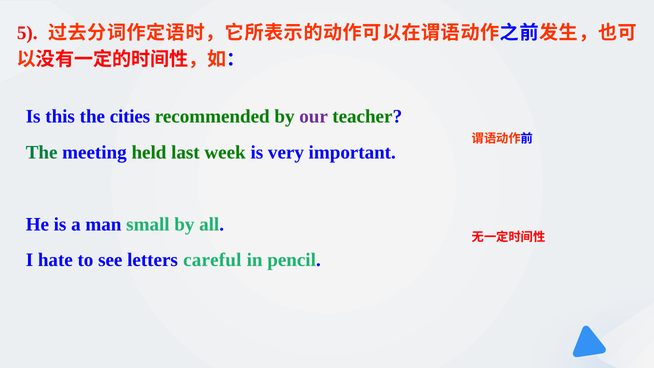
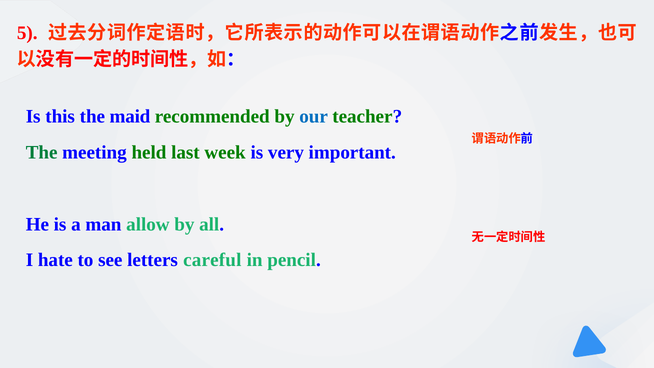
cities: cities -> maid
our colour: purple -> blue
small: small -> allow
